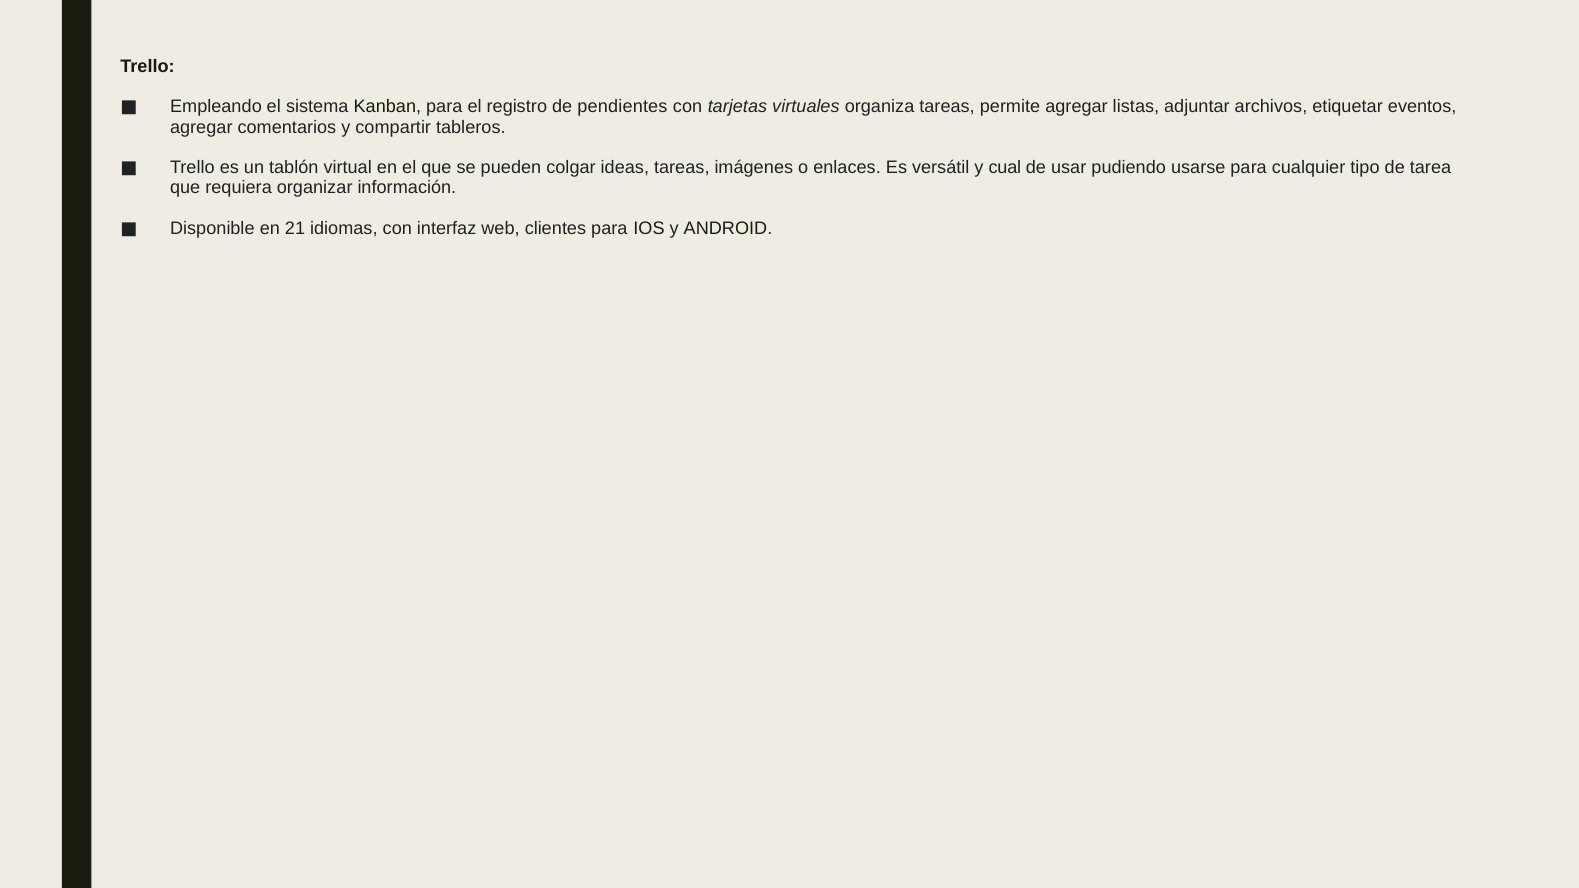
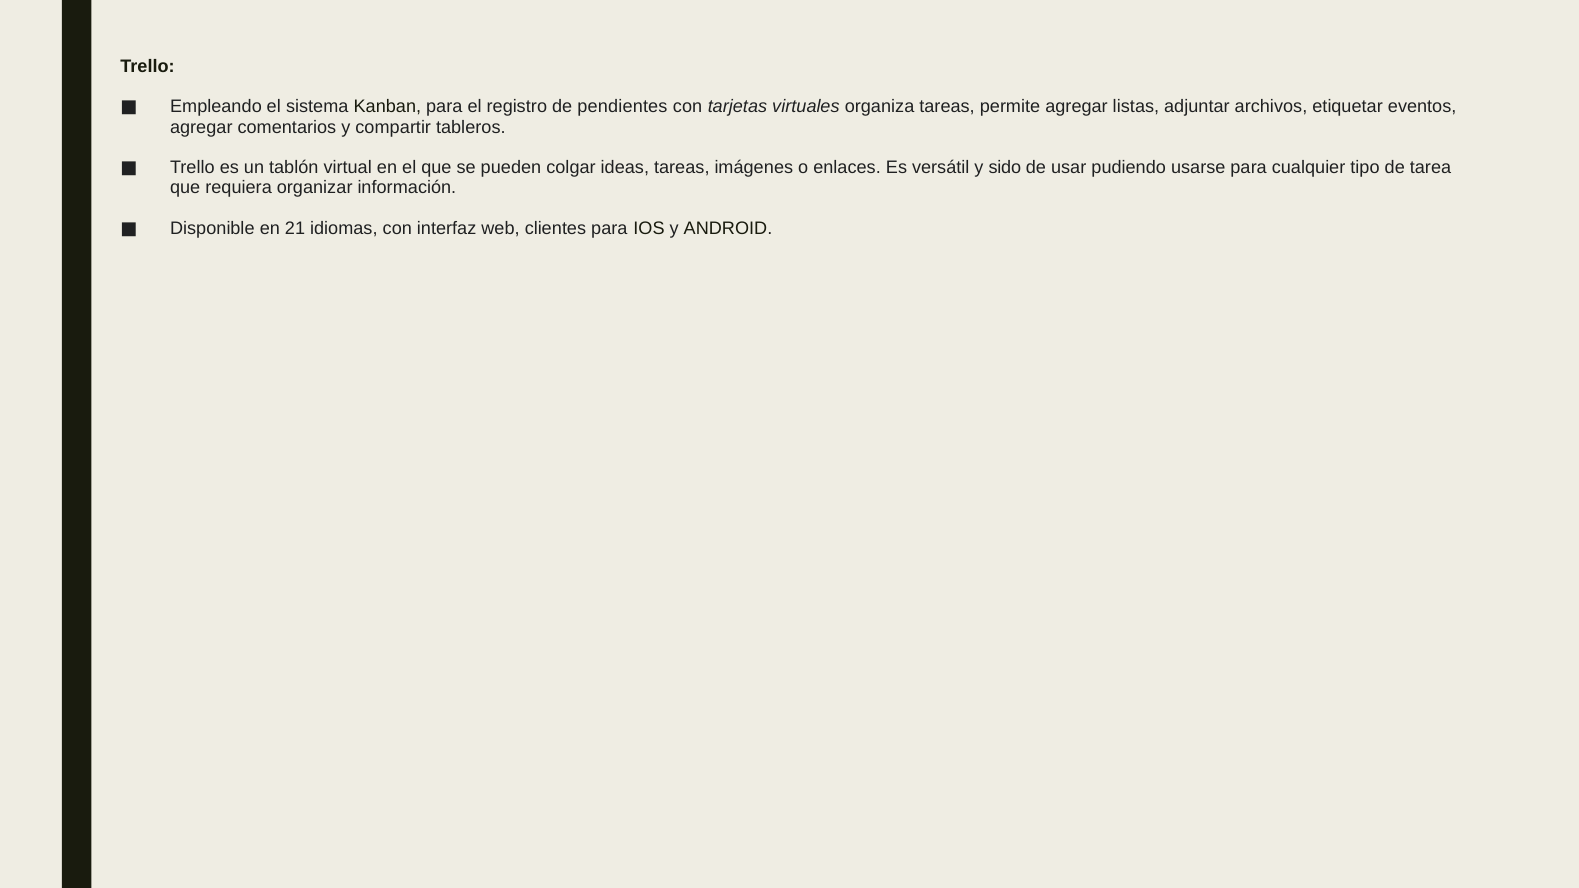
cual: cual -> sido
